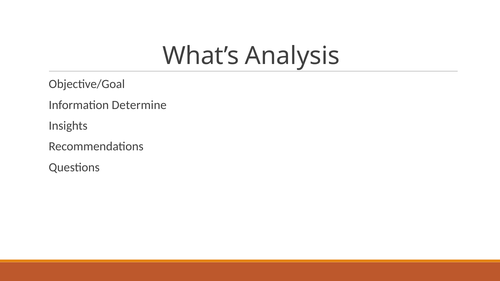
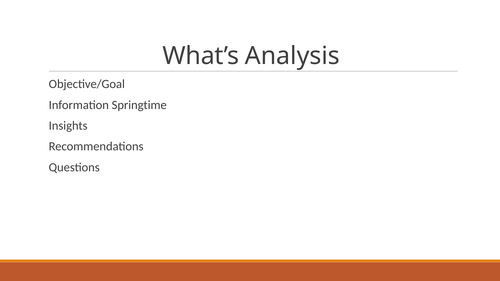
Determine: Determine -> Springtime
